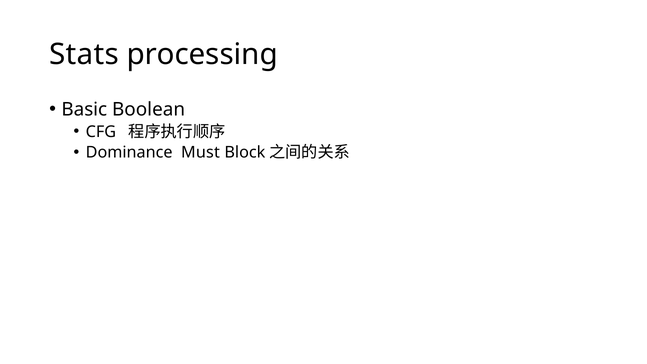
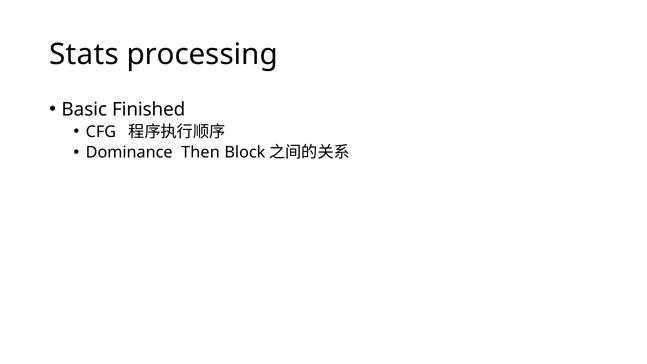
Boolean: Boolean -> Finished
Must: Must -> Then
